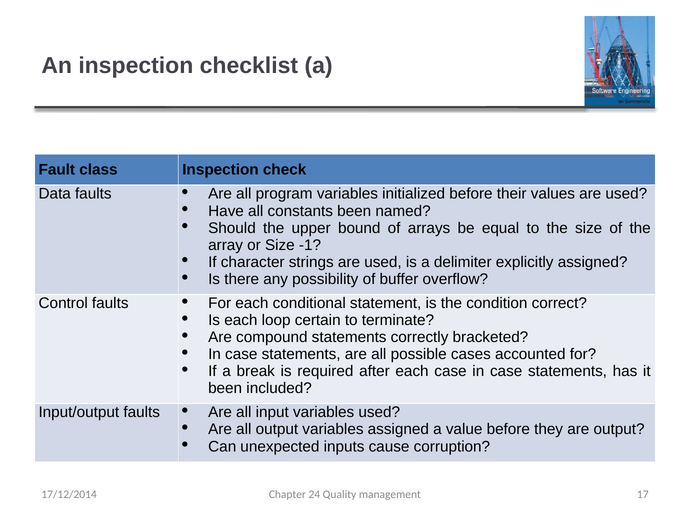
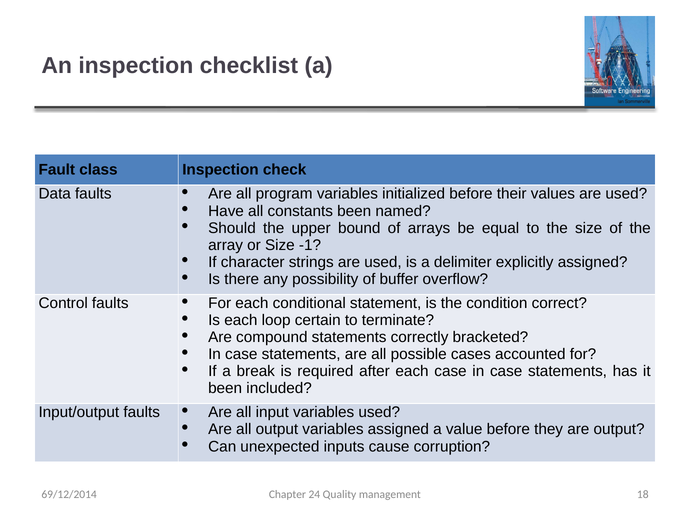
17: 17 -> 18
17/12/2014: 17/12/2014 -> 69/12/2014
